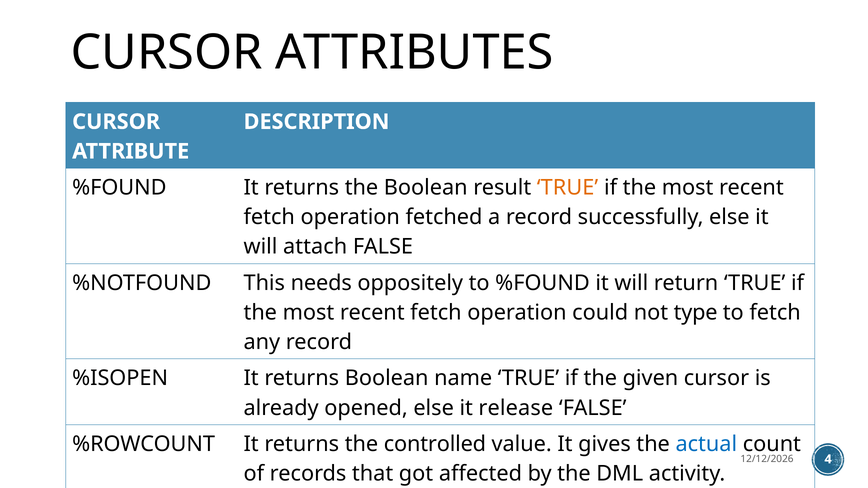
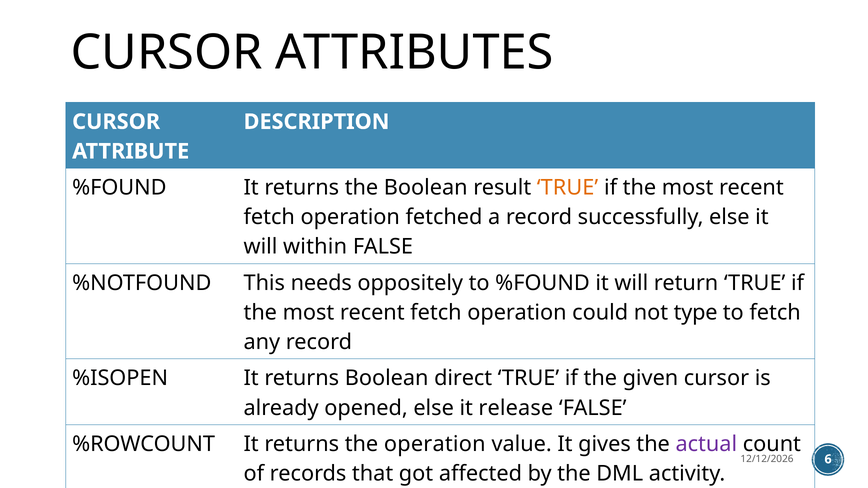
attach: attach -> within
name: name -> direct
the controlled: controlled -> operation
actual colour: blue -> purple
4: 4 -> 6
